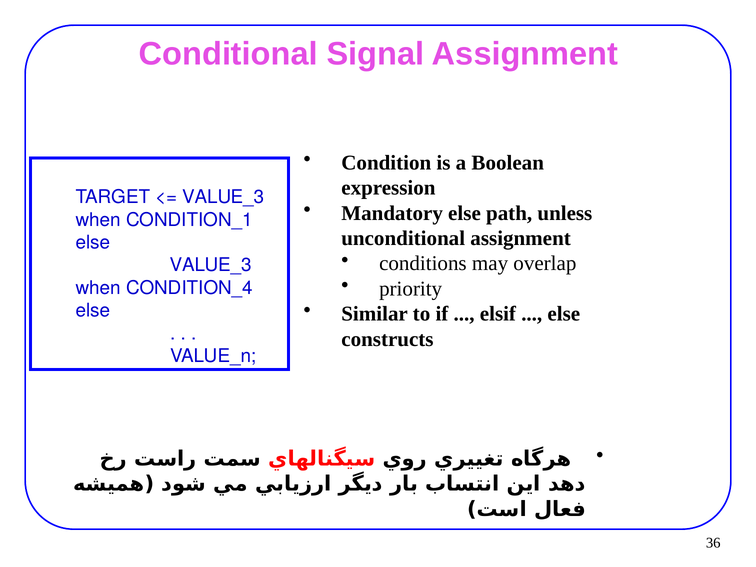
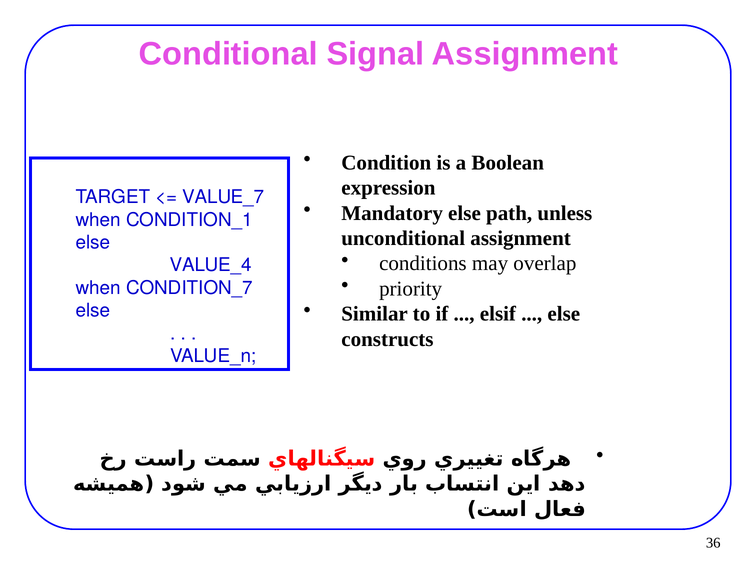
VALUE_3 at (223, 197): VALUE_3 -> VALUE_7
VALUE_3 at (211, 265): VALUE_3 -> VALUE_4
CONDITION_4: CONDITION_4 -> CONDITION_7
